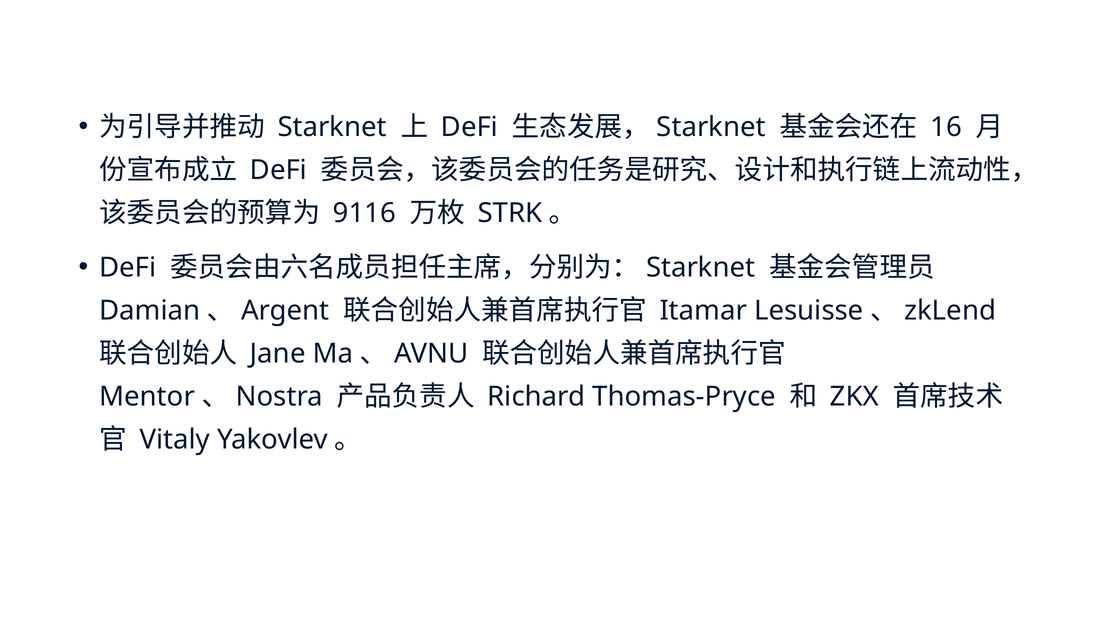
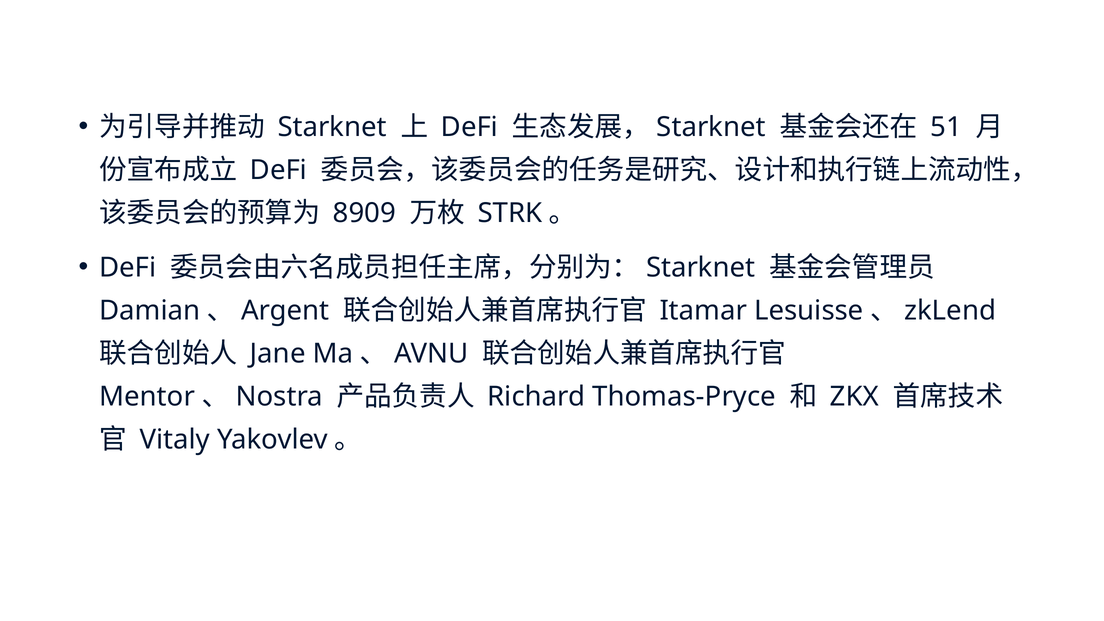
16: 16 -> 51
9116: 9116 -> 8909
